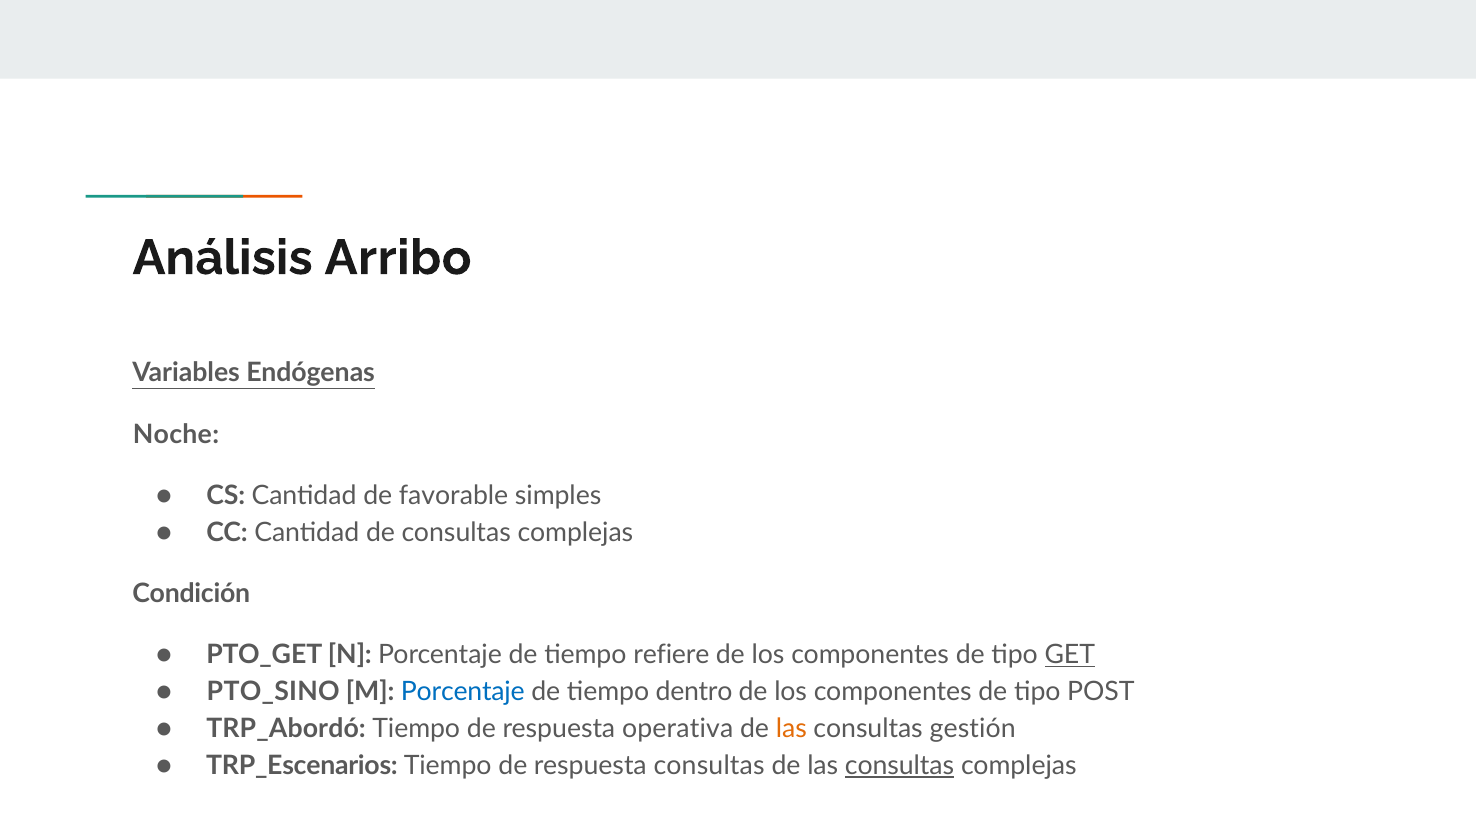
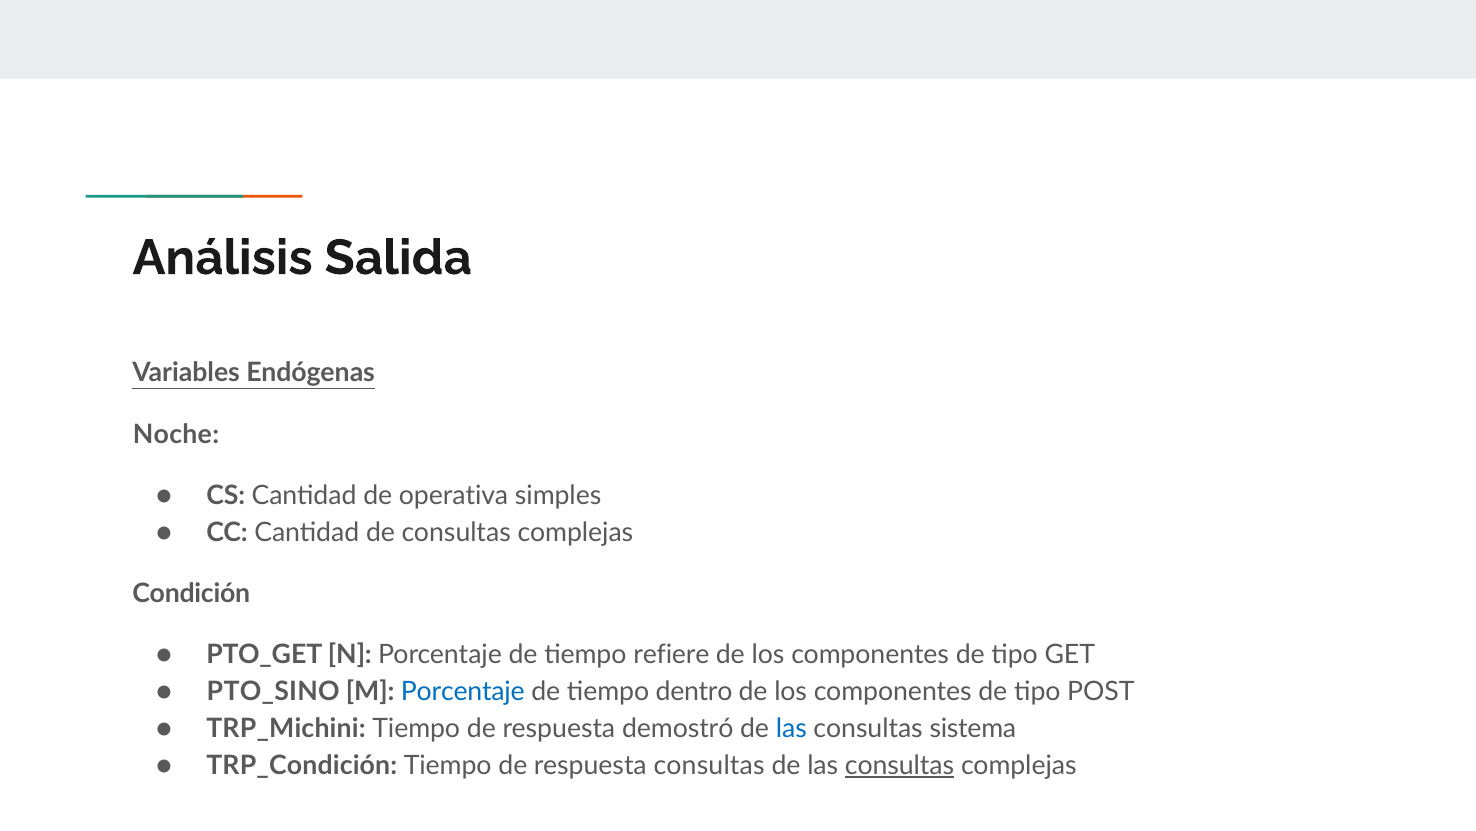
Arribo: Arribo -> Salida
favorable: favorable -> operativa
GET underline: present -> none
TRP_Abordó: TRP_Abordó -> TRP_Michini
operativa: operativa -> demostró
las at (791, 728) colour: orange -> blue
gestión: gestión -> sistema
TRP_Escenarios: TRP_Escenarios -> TRP_Condición
